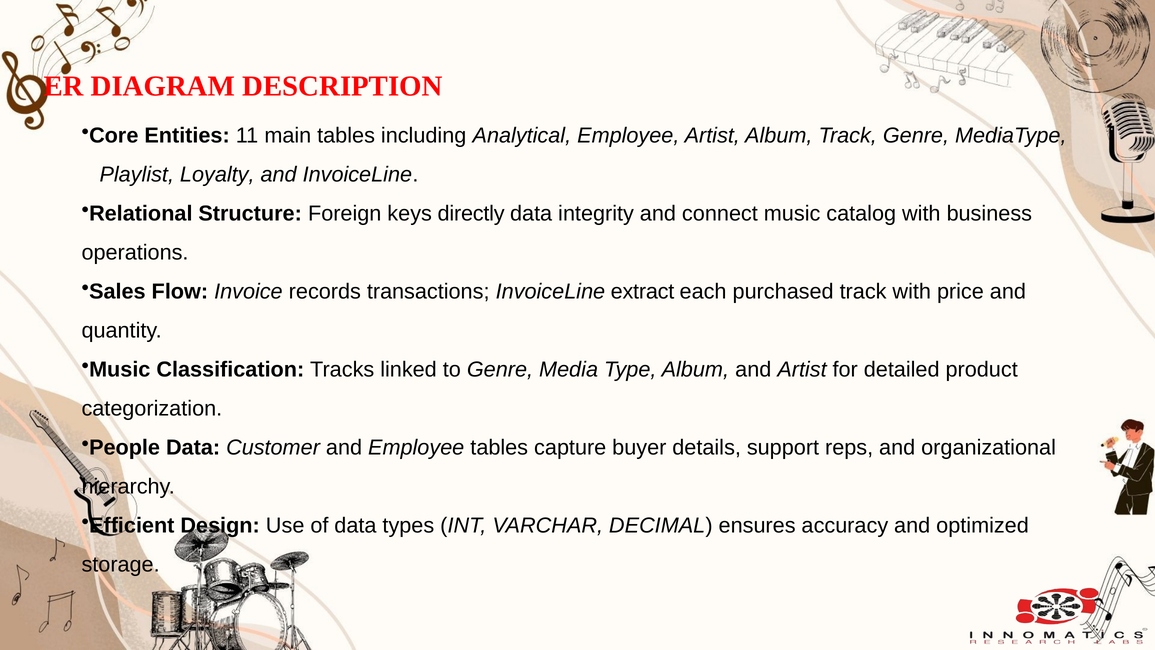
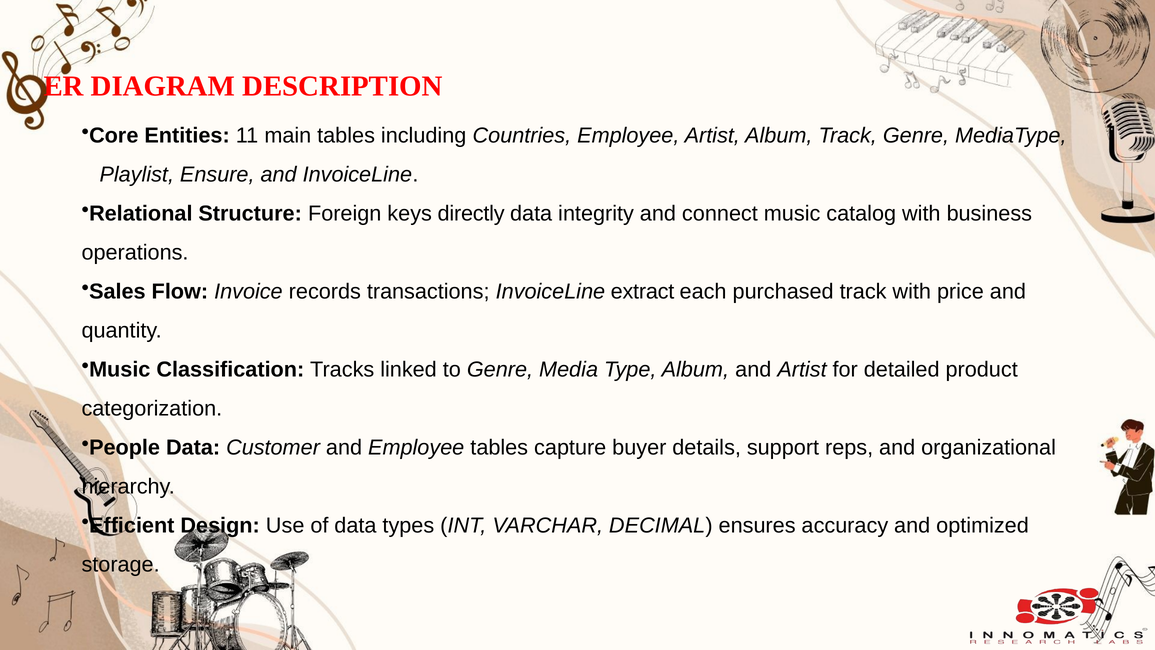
Analytical: Analytical -> Countries
Loyalty: Loyalty -> Ensure
